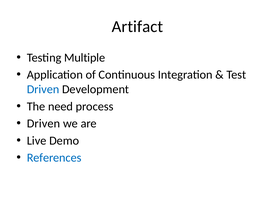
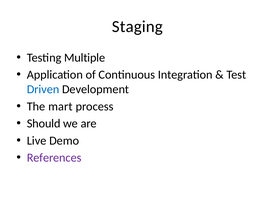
Artifact: Artifact -> Staging
need: need -> mart
Driven at (44, 124): Driven -> Should
References colour: blue -> purple
